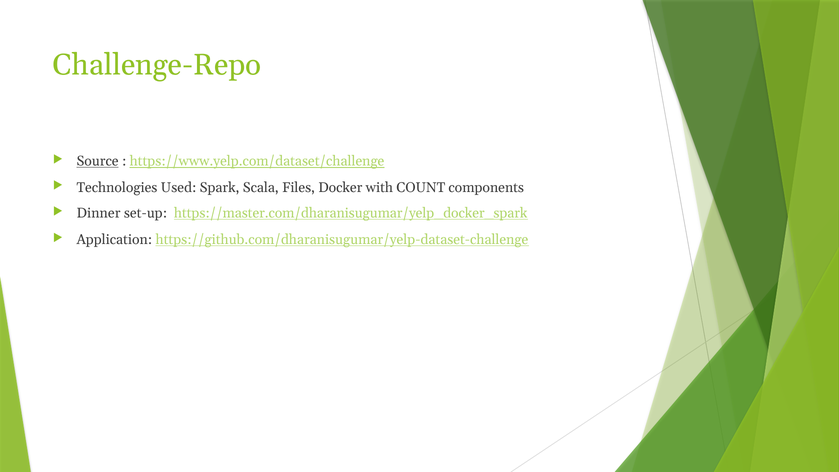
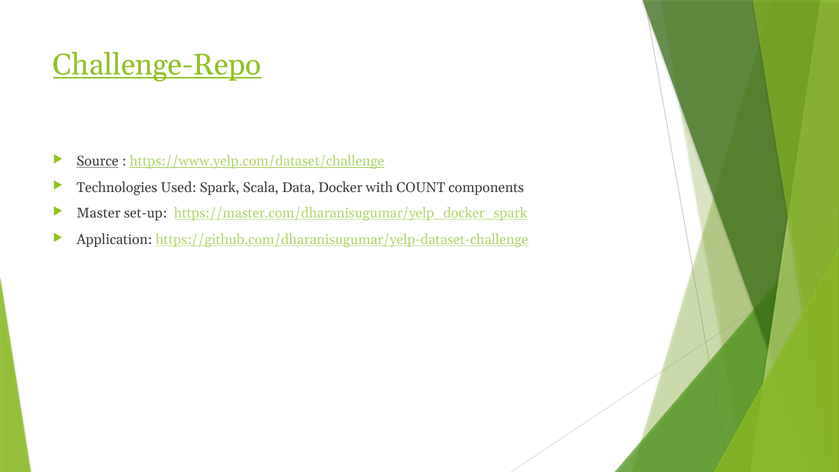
Challenge-Repo underline: none -> present
Files: Files -> Data
Dinner: Dinner -> Master
